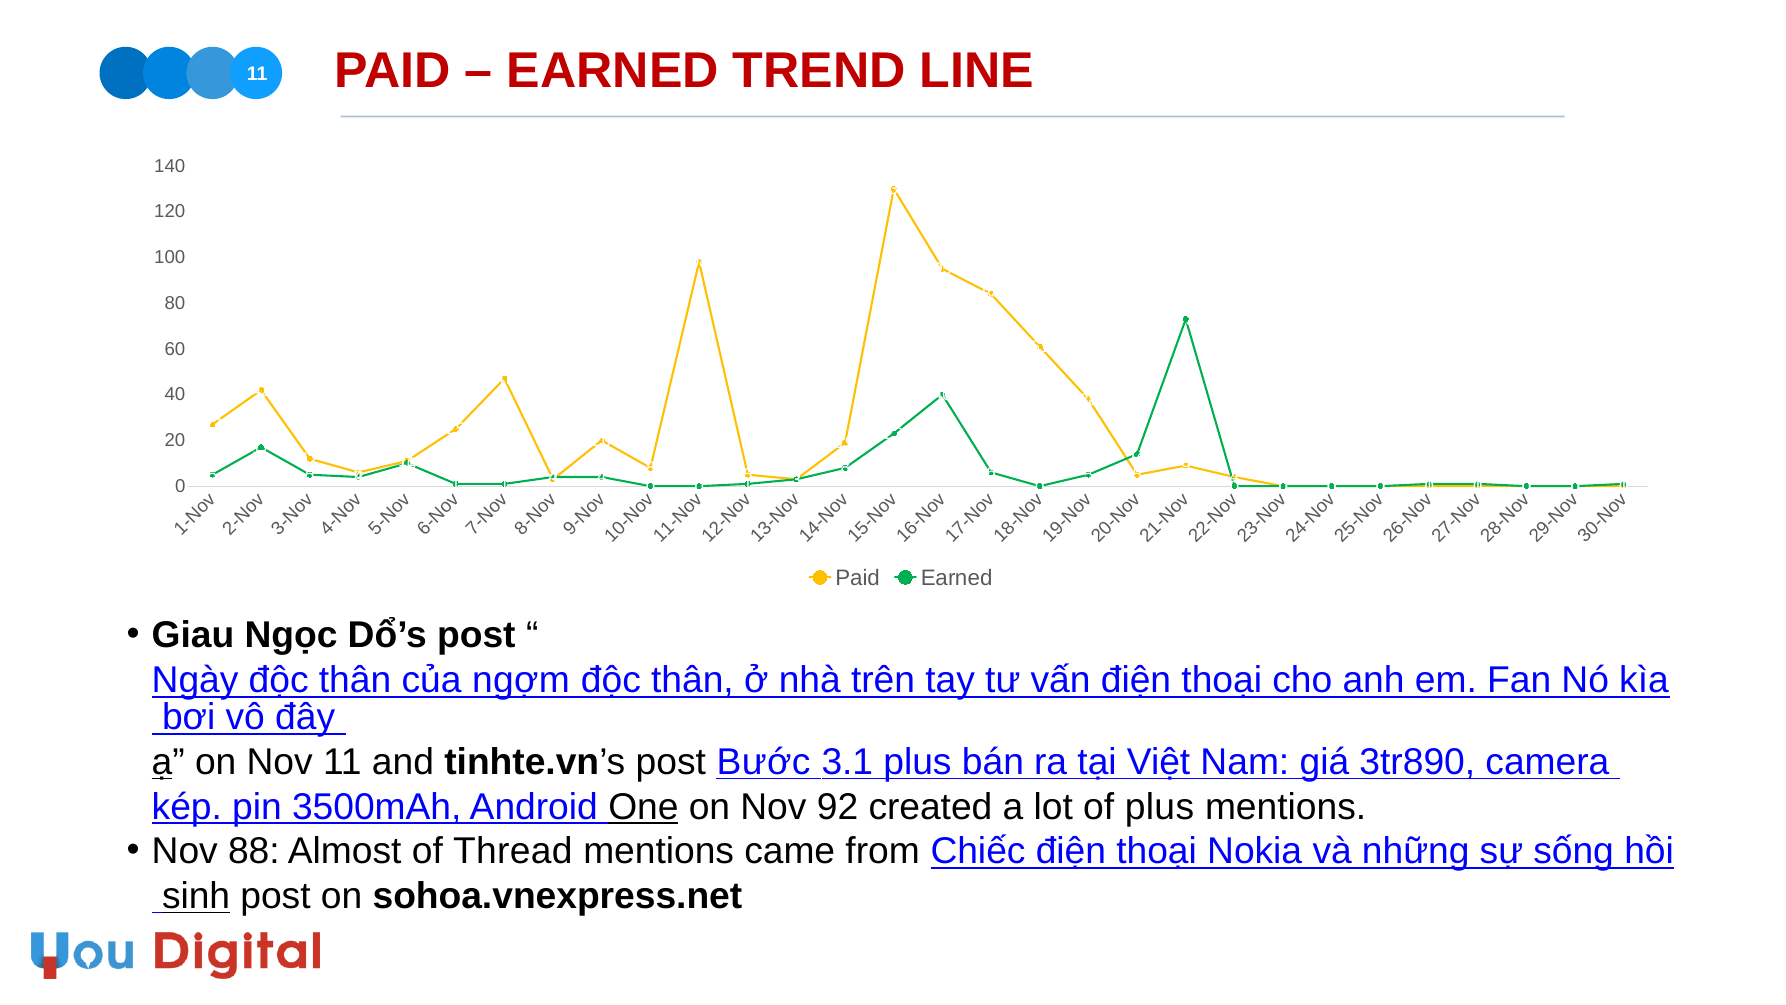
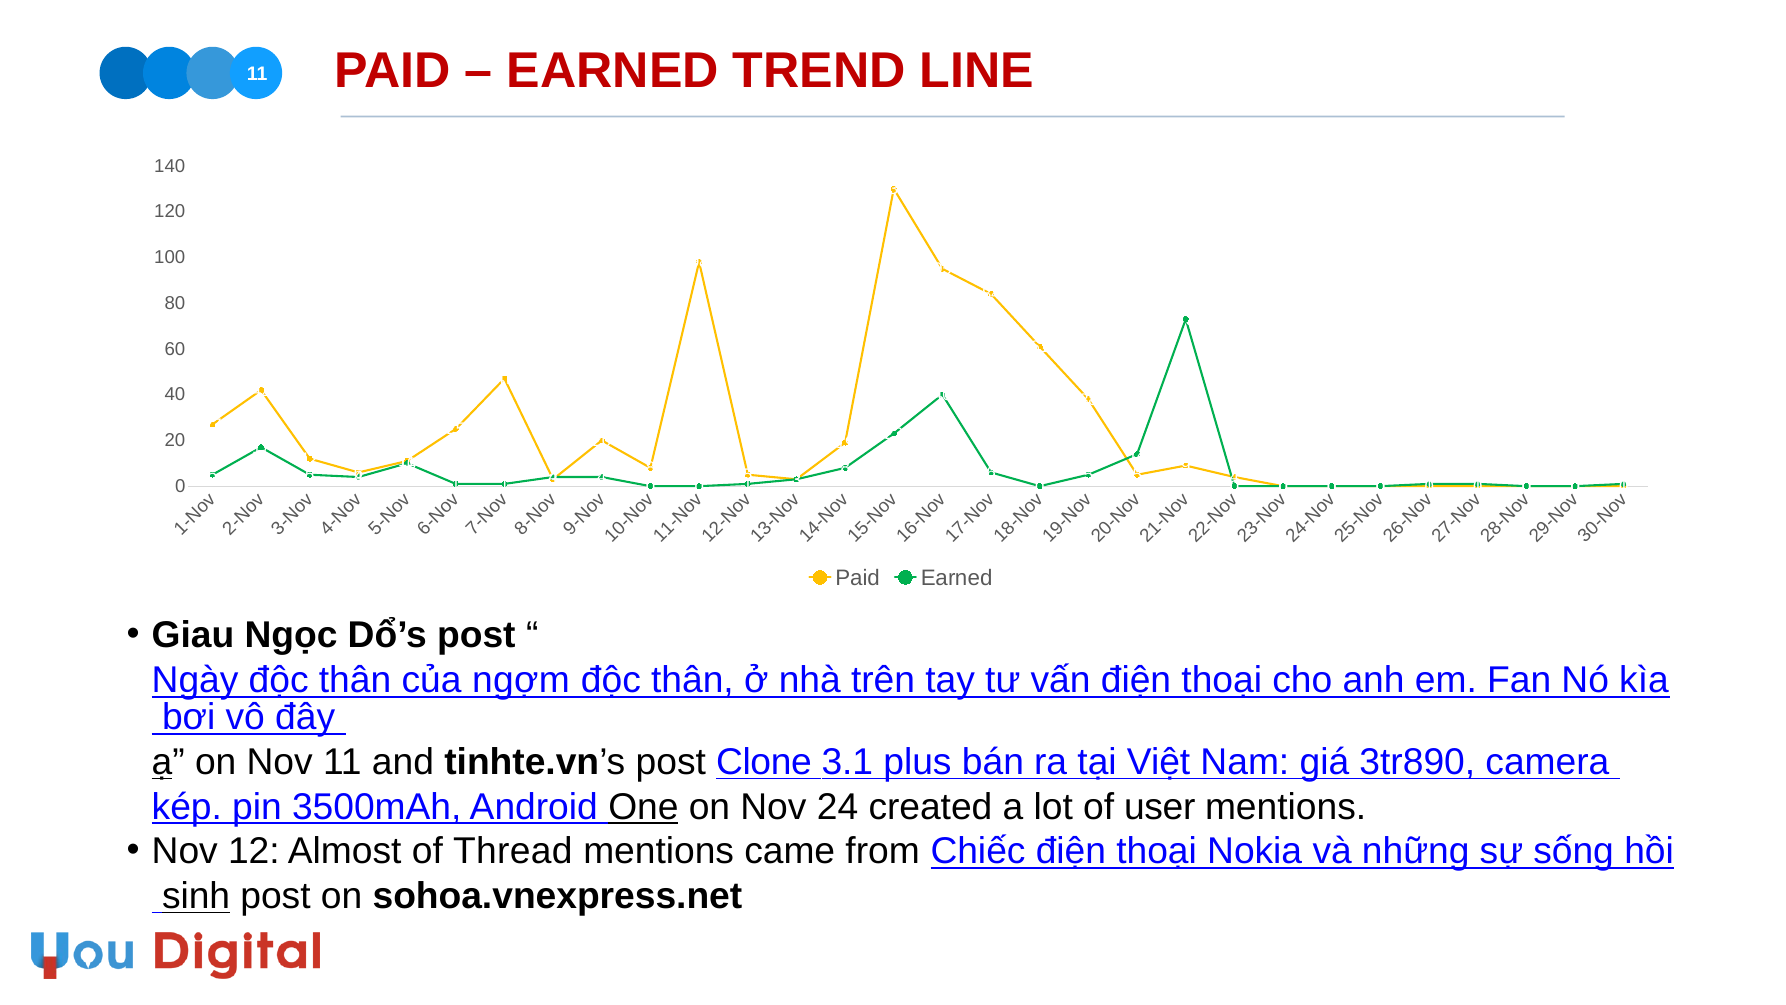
Bước: Bước -> Clone
92: 92 -> 24
of plus: plus -> user
Nov 88: 88 -> 12
